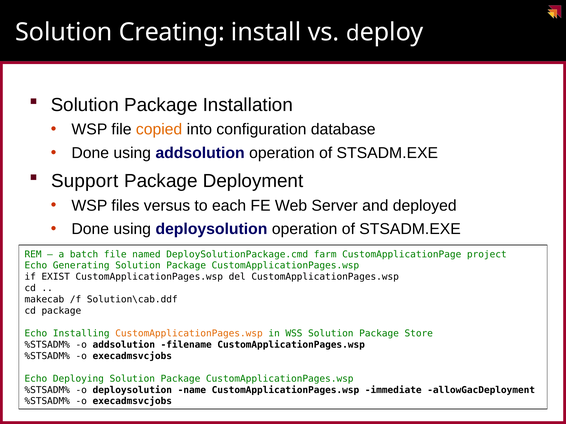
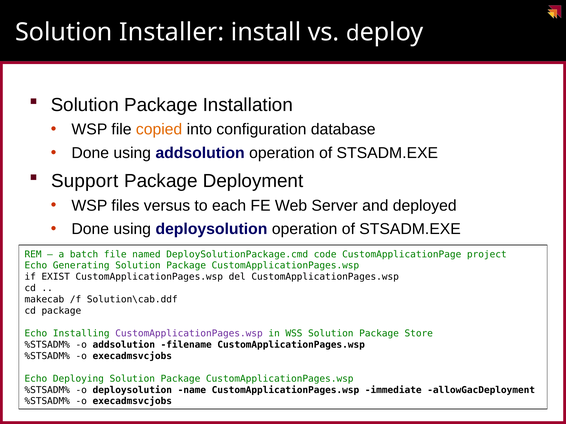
Creating: Creating -> Installer
farm: farm -> code
CustomApplicationPages.wsp at (189, 334) colour: orange -> purple
